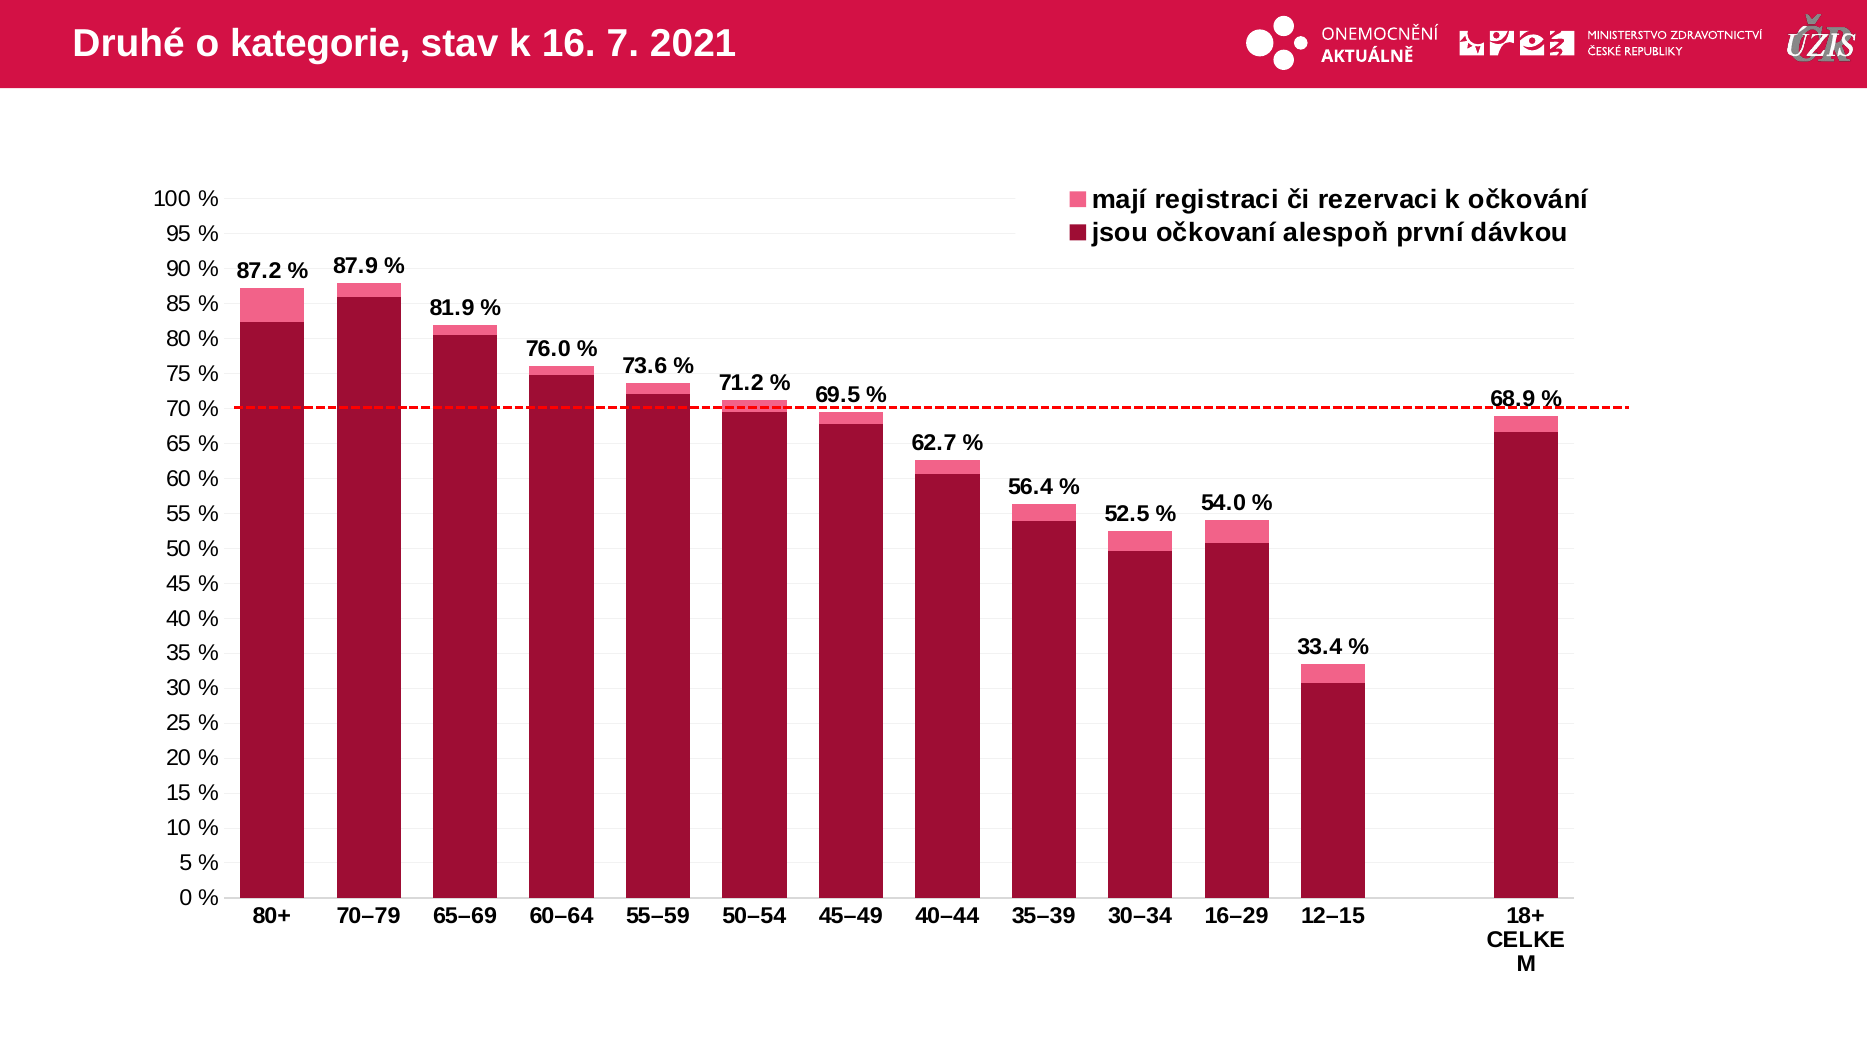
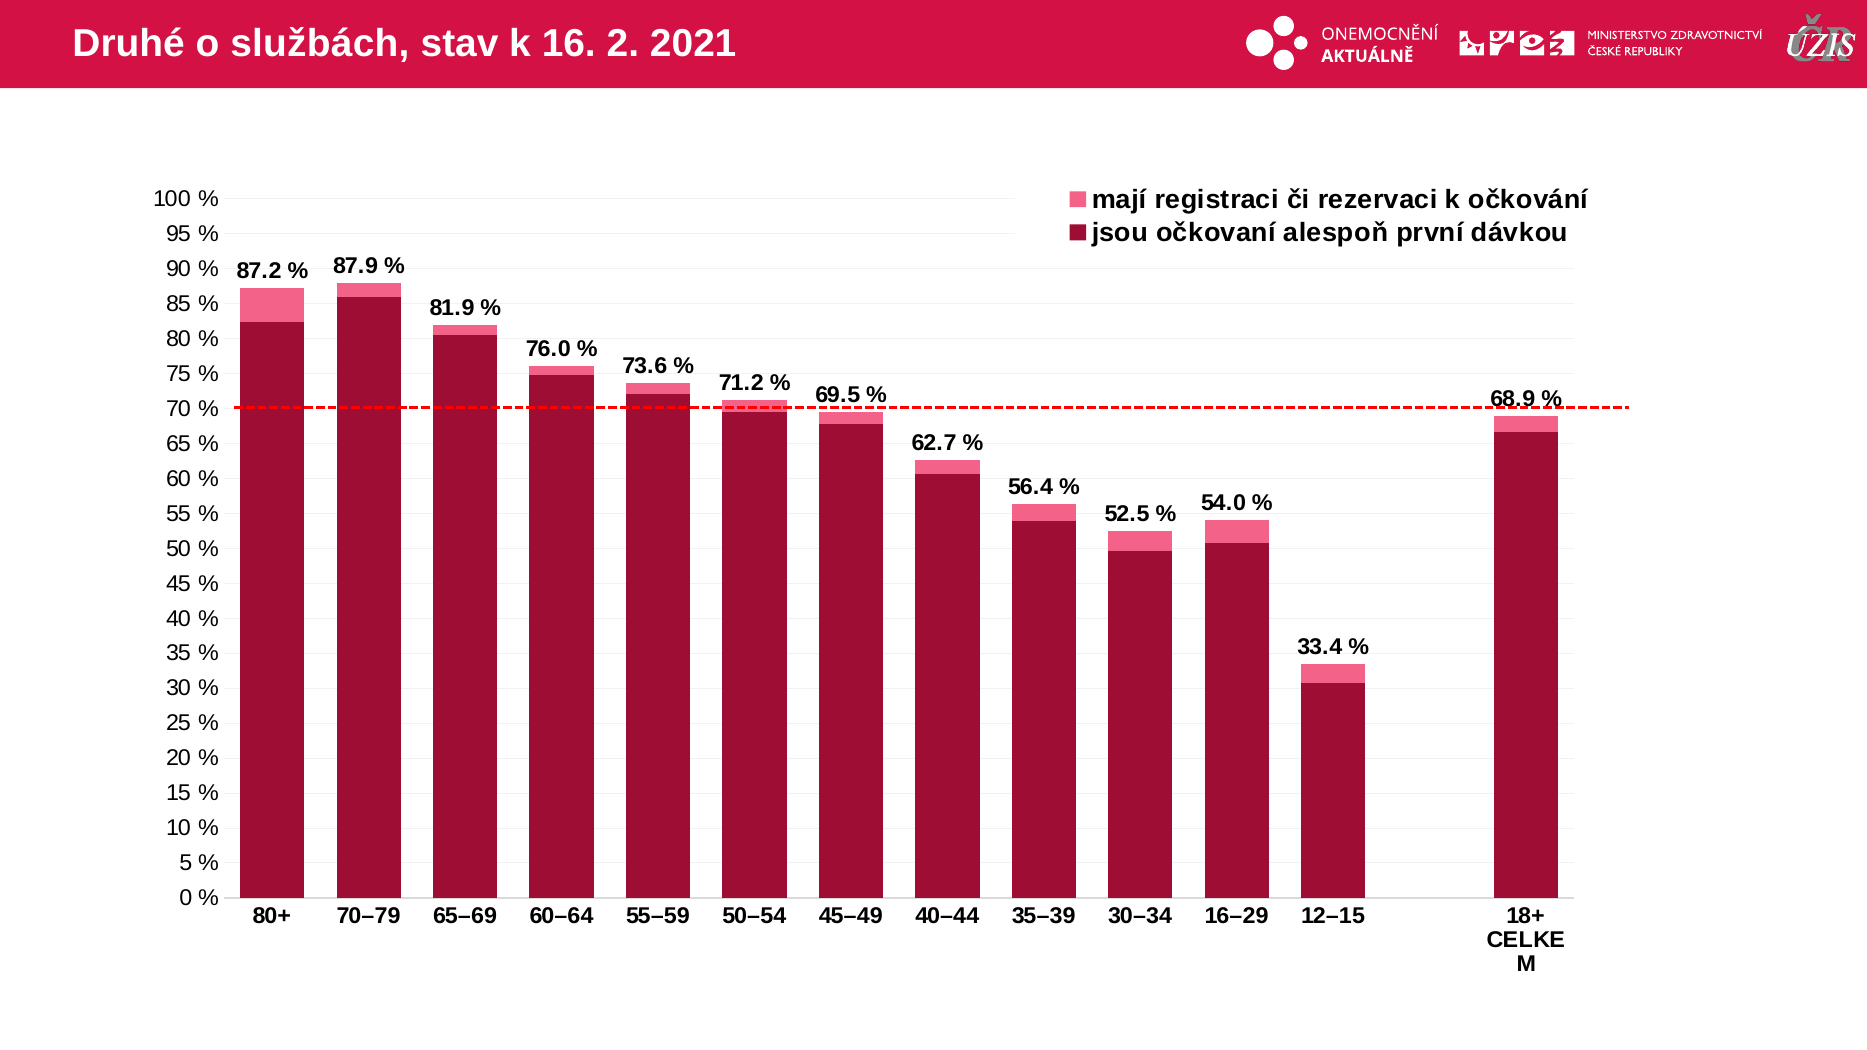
kategorie: kategorie -> službách
7: 7 -> 2
